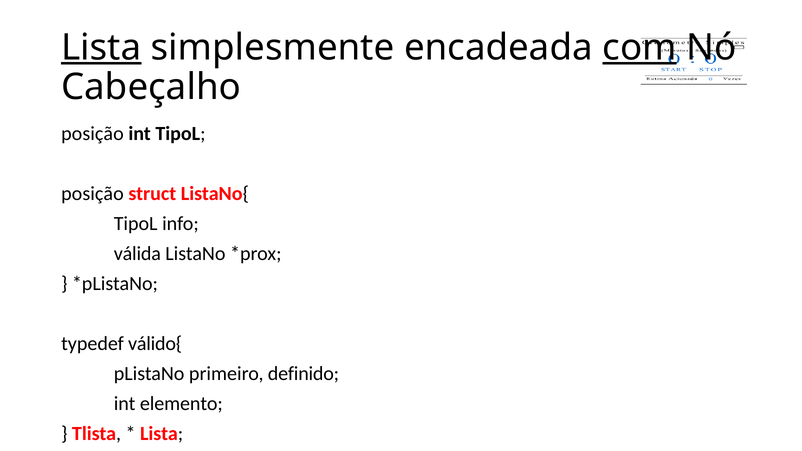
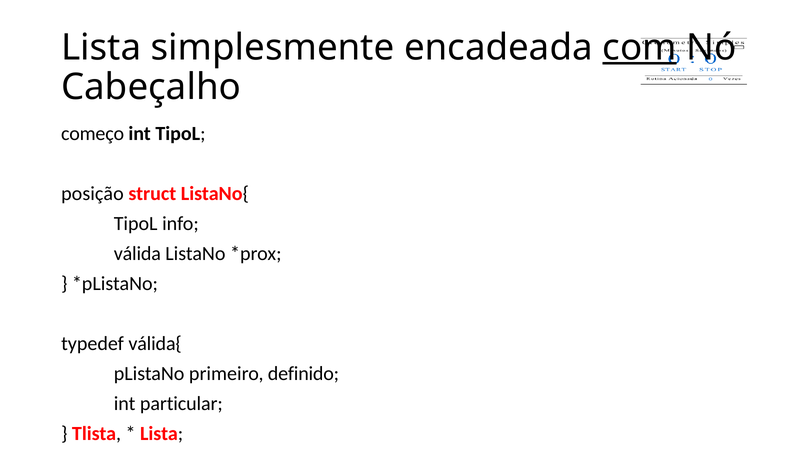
Lista at (101, 48) underline: present -> none
posição at (92, 134): posição -> começo
válido{: válido{ -> válida{
elemento: elemento -> particular
